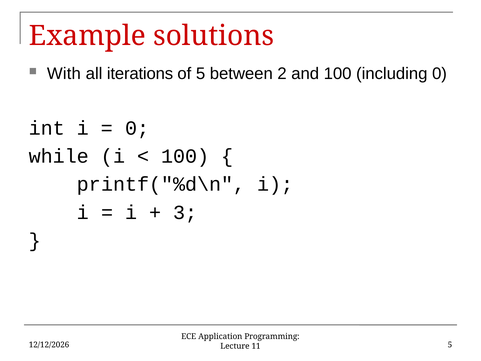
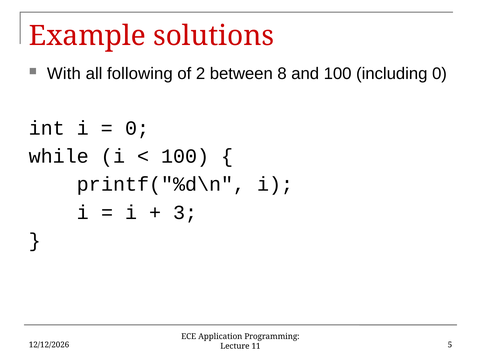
iterations: iterations -> following
of 5: 5 -> 2
2: 2 -> 8
